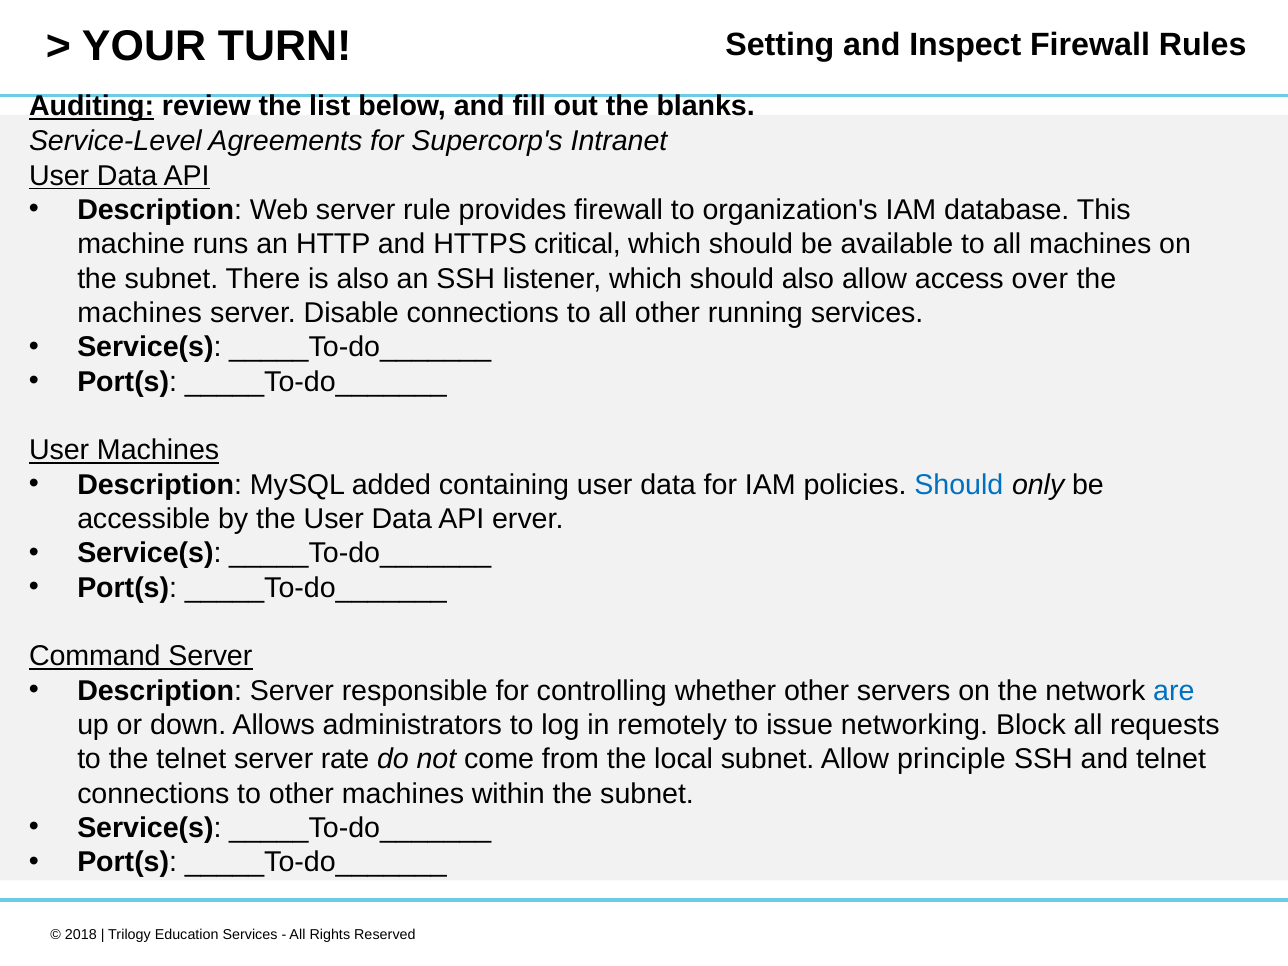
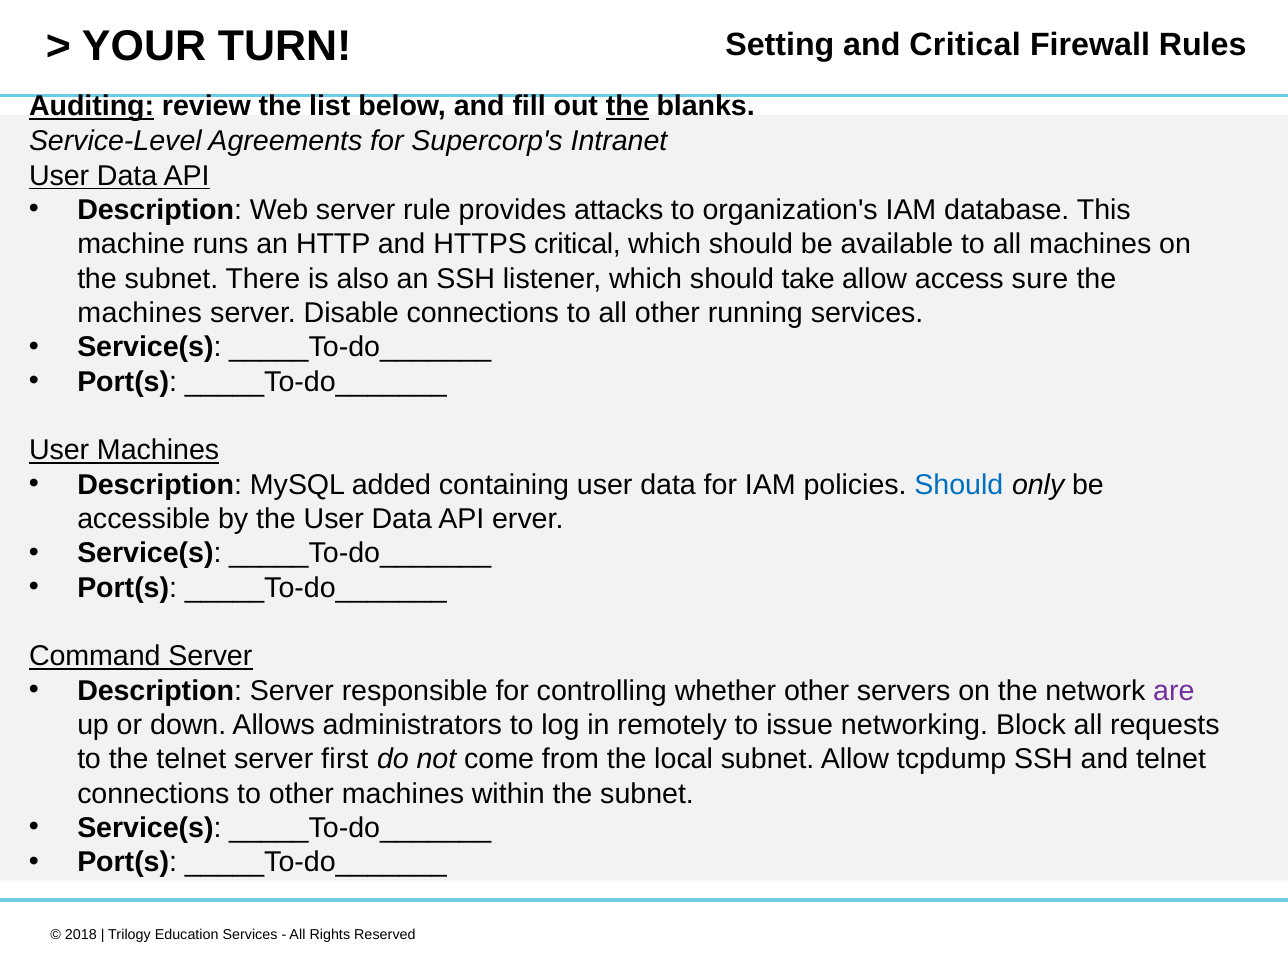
and Inspect: Inspect -> Critical
the at (627, 107) underline: none -> present
provides firewall: firewall -> attacks
should also: also -> take
over: over -> sure
are colour: blue -> purple
rate: rate -> first
principle: principle -> tcpdump
